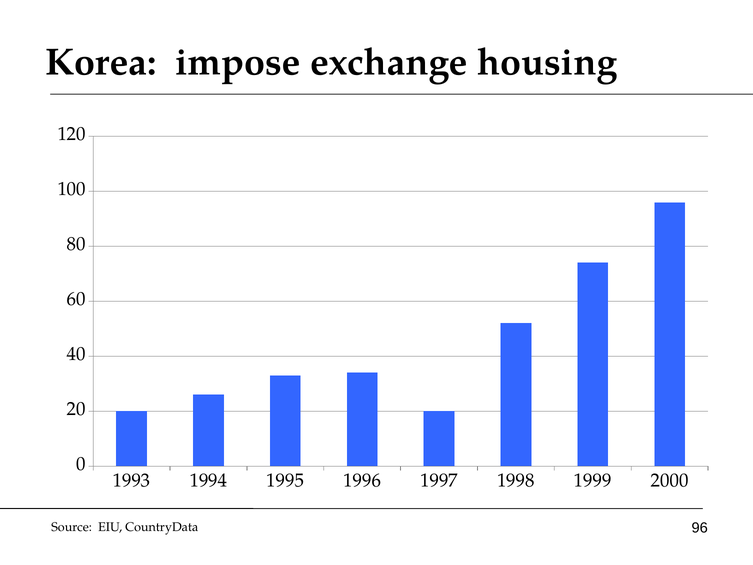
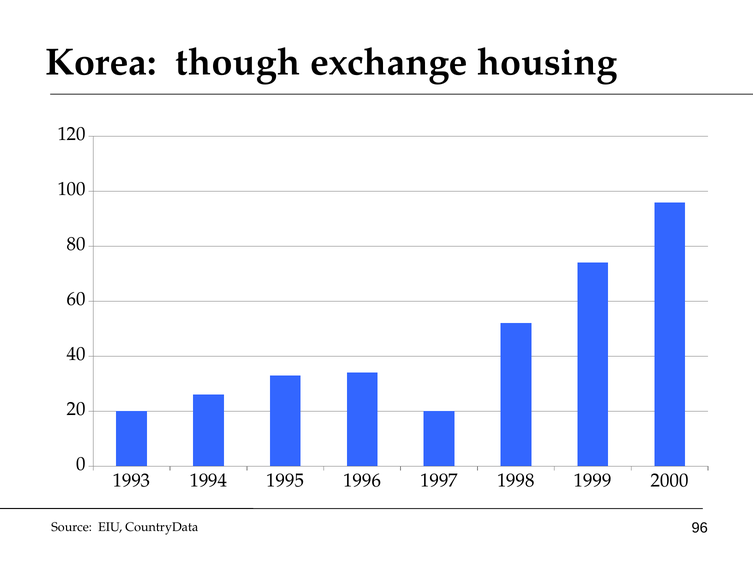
impose: impose -> though
